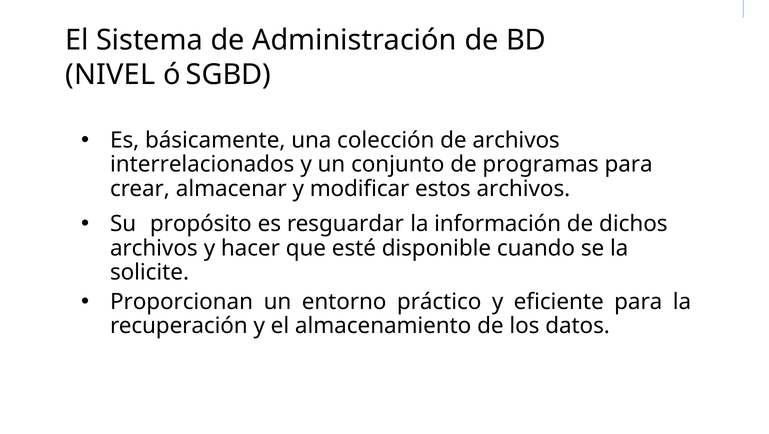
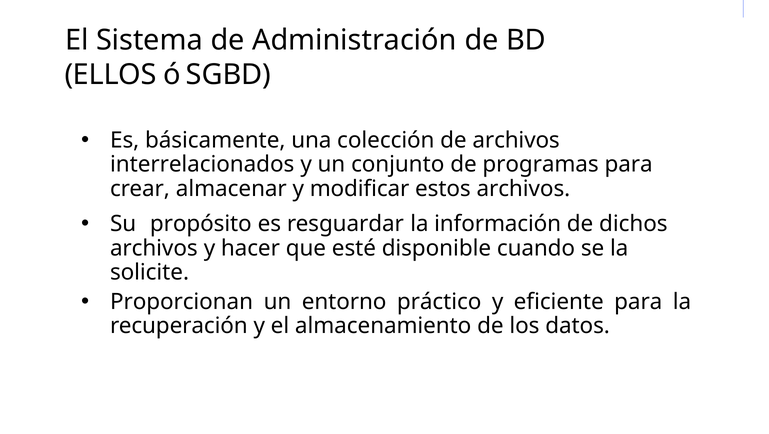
NIVEL: NIVEL -> ELLOS
